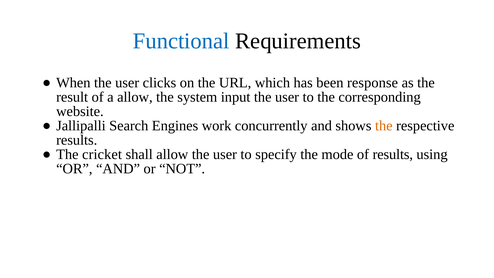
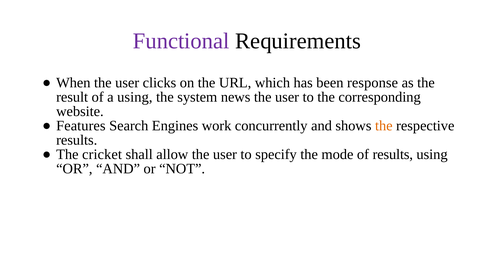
Functional colour: blue -> purple
a allow: allow -> using
input: input -> news
Jallipalli: Jallipalli -> Features
